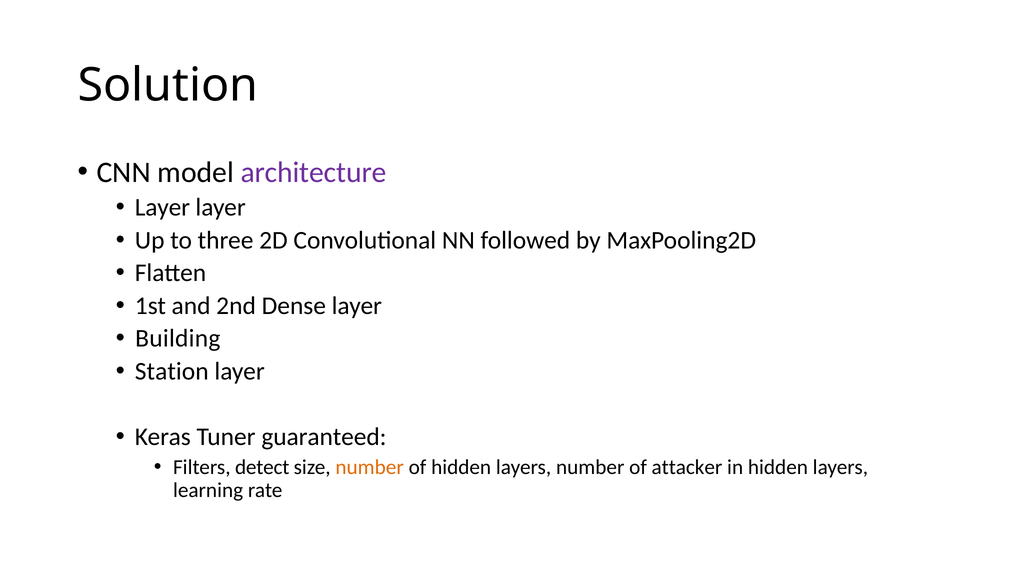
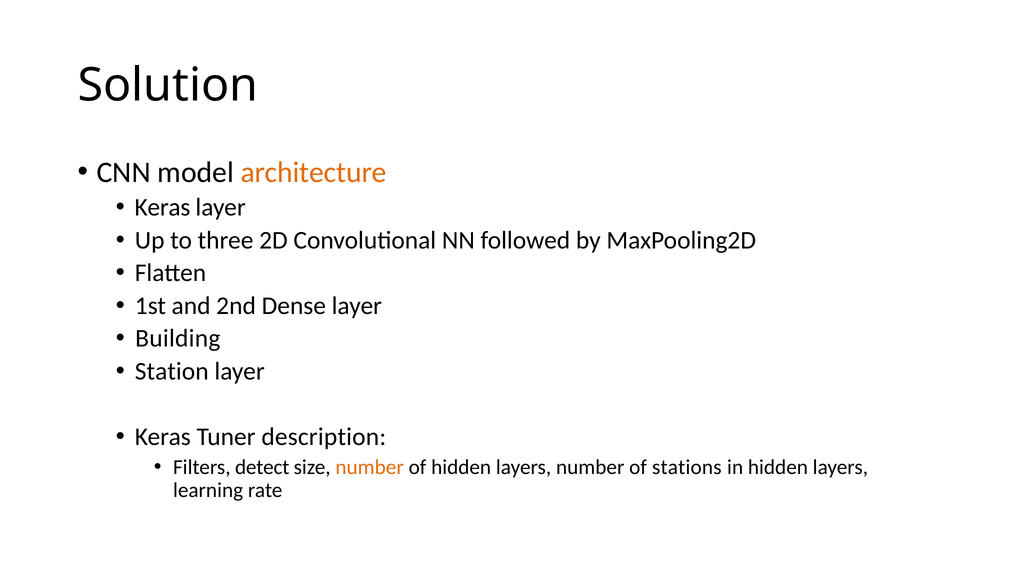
architecture colour: purple -> orange
Layer at (162, 207): Layer -> Keras
guaranteed: guaranteed -> description
attacker: attacker -> stations
